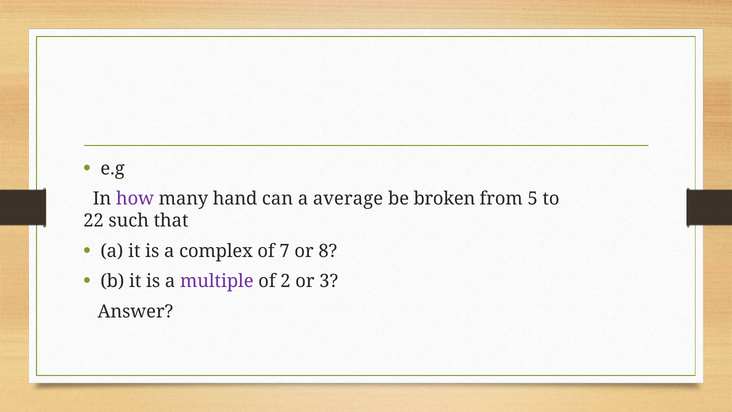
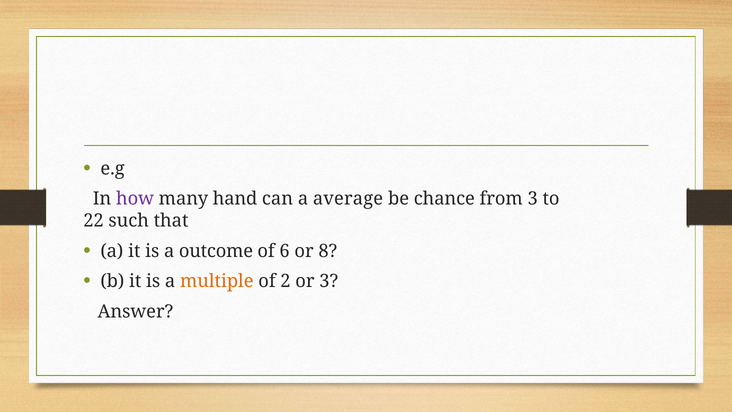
broken: broken -> chance
from 5: 5 -> 3
complex: complex -> outcome
7: 7 -> 6
multiple colour: purple -> orange
